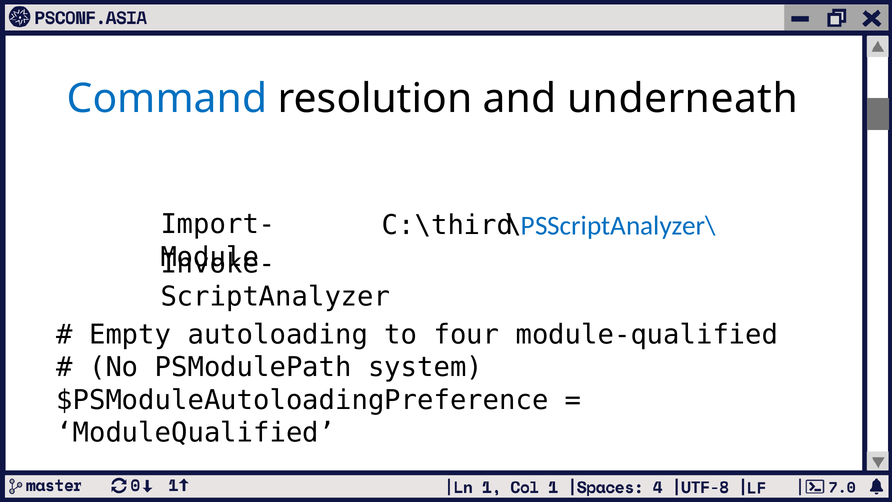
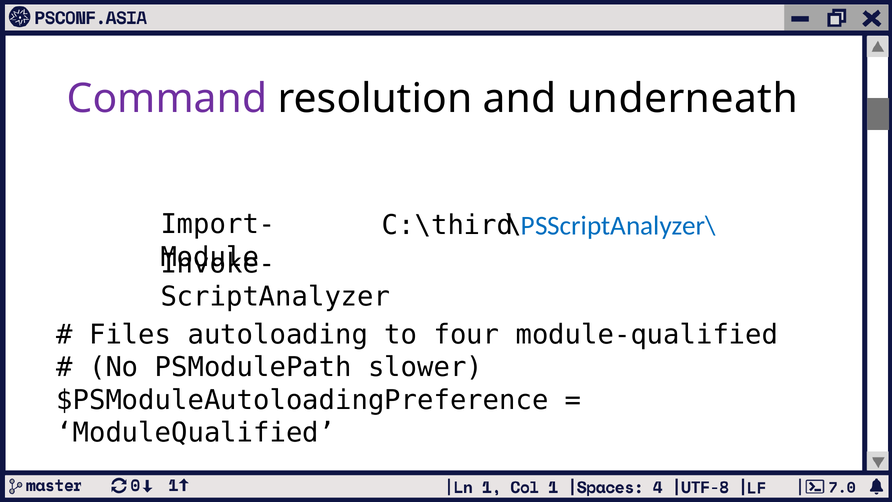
Command colour: blue -> purple
Empty: Empty -> Files
system: system -> slower
